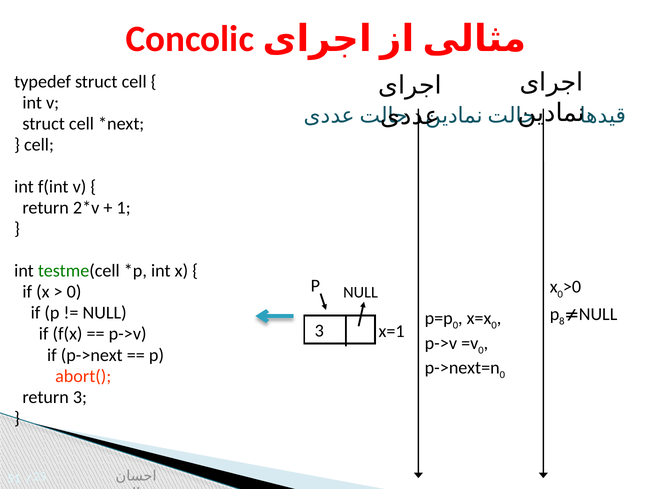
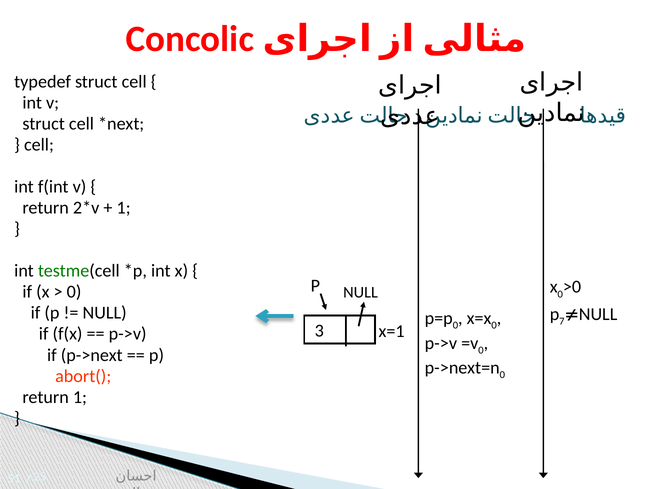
8: 8 -> 7
return 3: 3 -> 1
